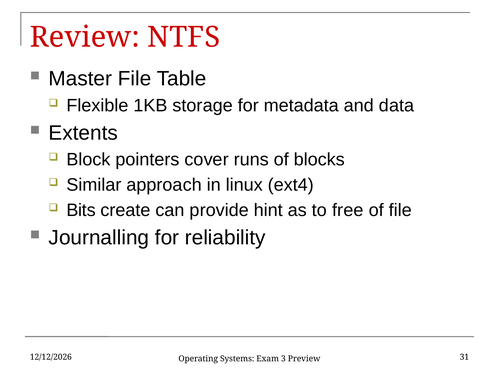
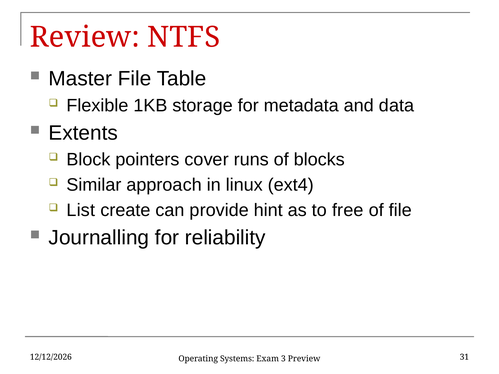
Bits: Bits -> List
